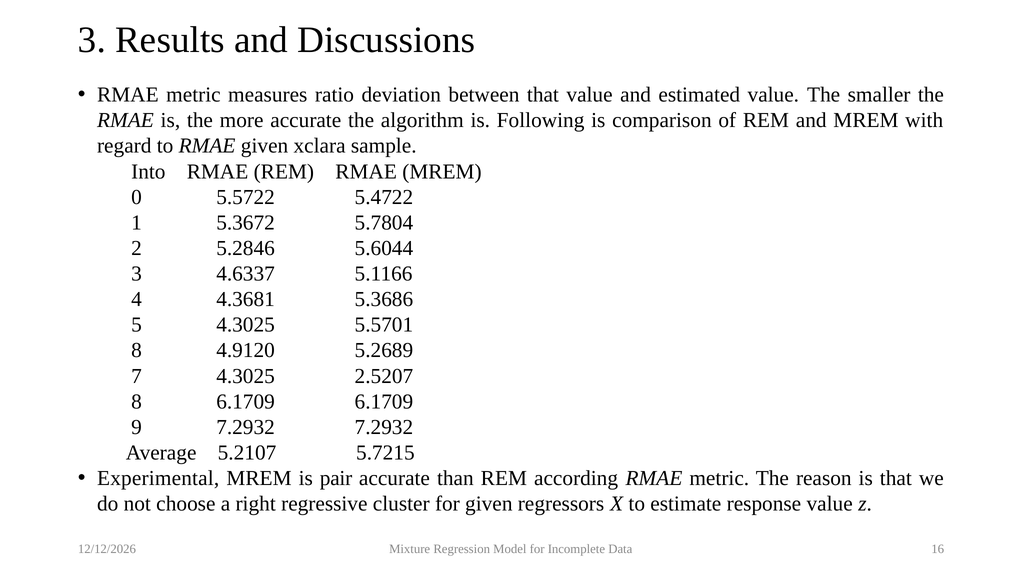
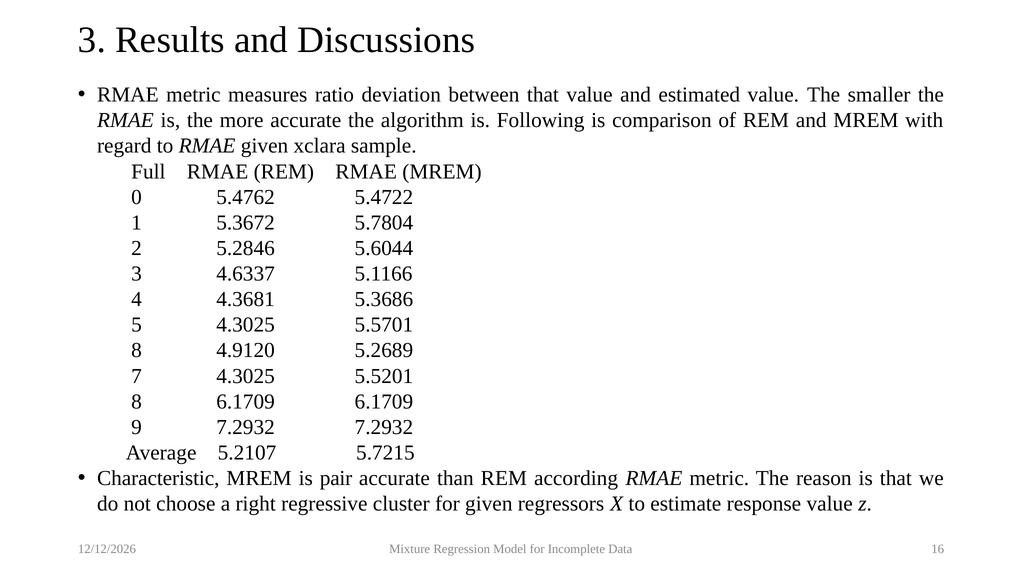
Into: Into -> Full
5.5722: 5.5722 -> 5.4762
2.5207: 2.5207 -> 5.5201
Experimental: Experimental -> Characteristic
